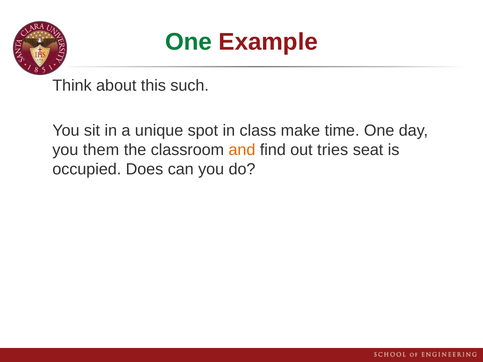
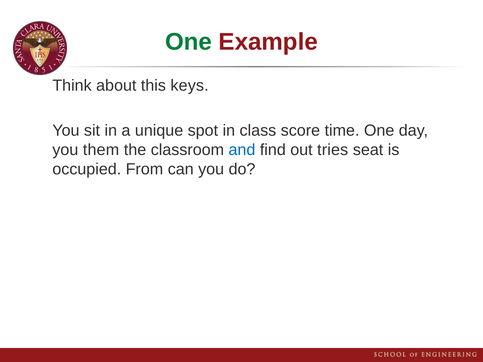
such: such -> keys
make: make -> score
and colour: orange -> blue
Does: Does -> From
